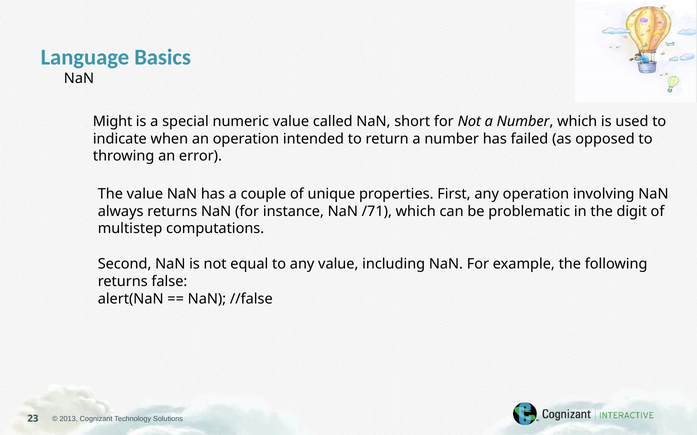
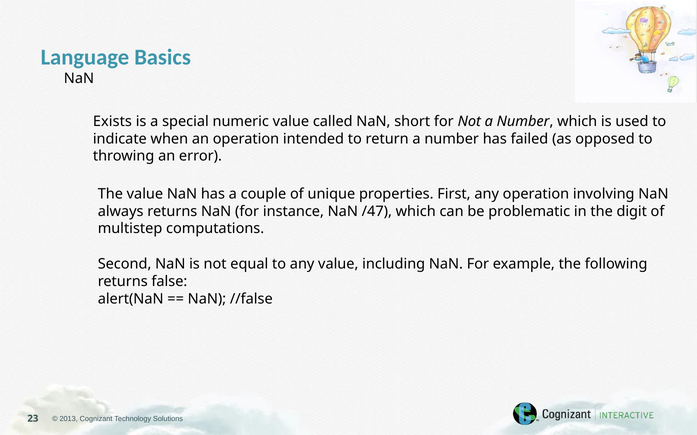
Might: Might -> Exists
/71: /71 -> /47
